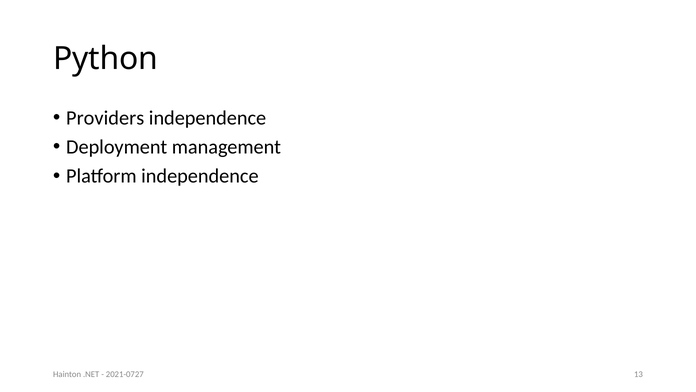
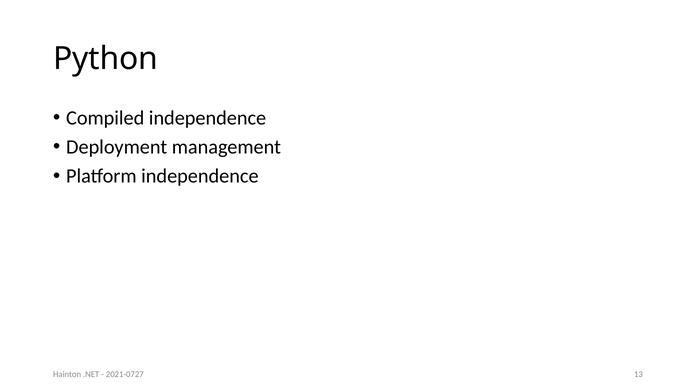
Providers: Providers -> Compiled
